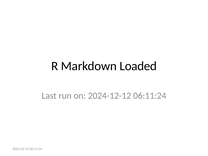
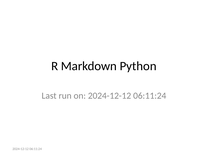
Loaded: Loaded -> Python
